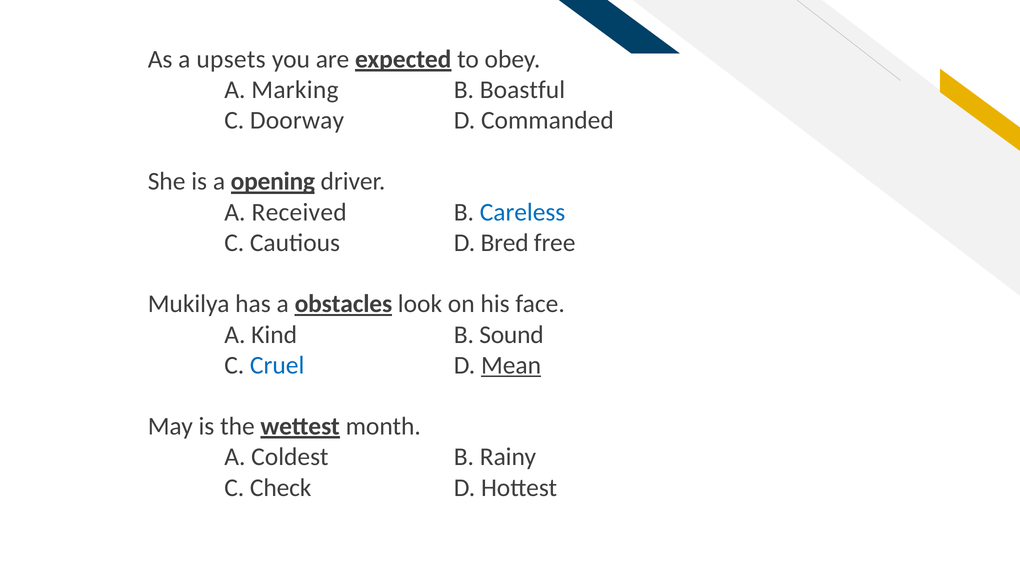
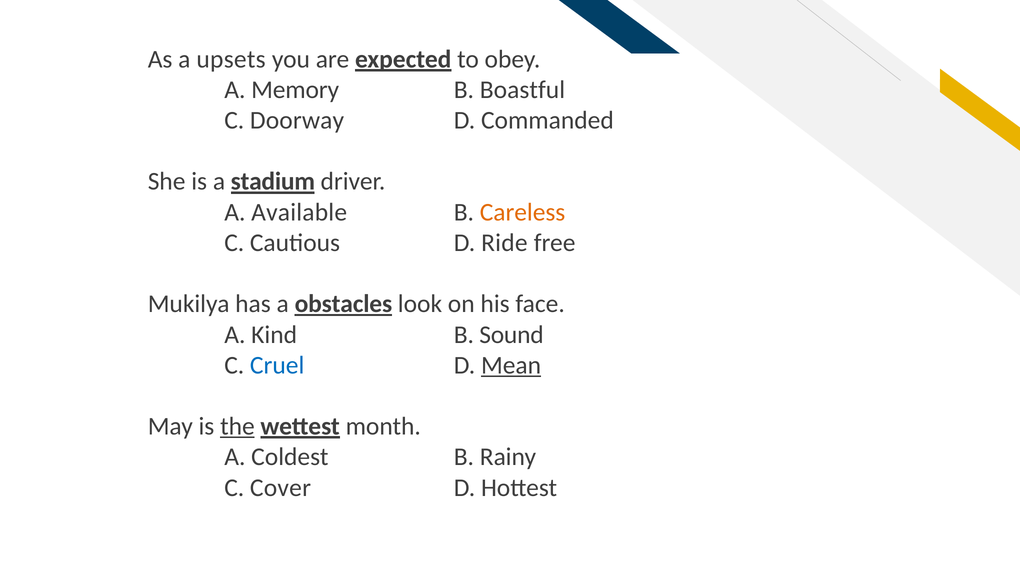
Marking: Marking -> Memory
opening: opening -> stadium
Received: Received -> Available
Careless colour: blue -> orange
Bred: Bred -> Ride
the underline: none -> present
Check: Check -> Cover
